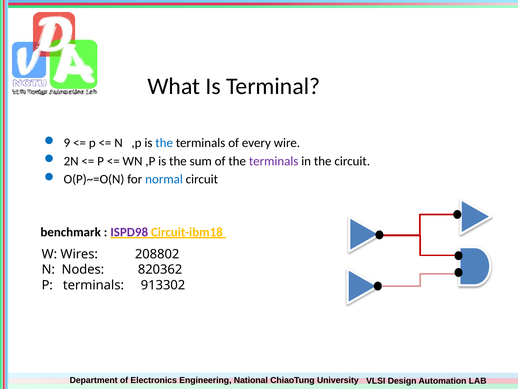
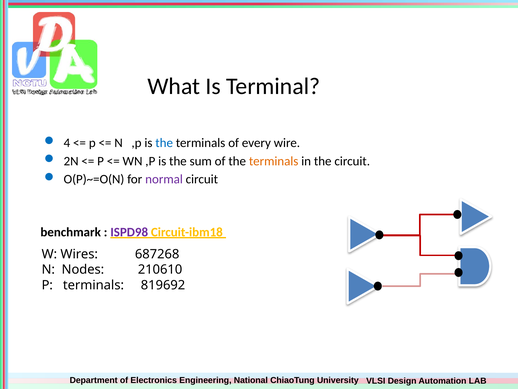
9: 9 -> 4
terminals at (274, 161) colour: purple -> orange
normal colour: blue -> purple
208802: 208802 -> 687268
820362: 820362 -> 210610
913302: 913302 -> 819692
